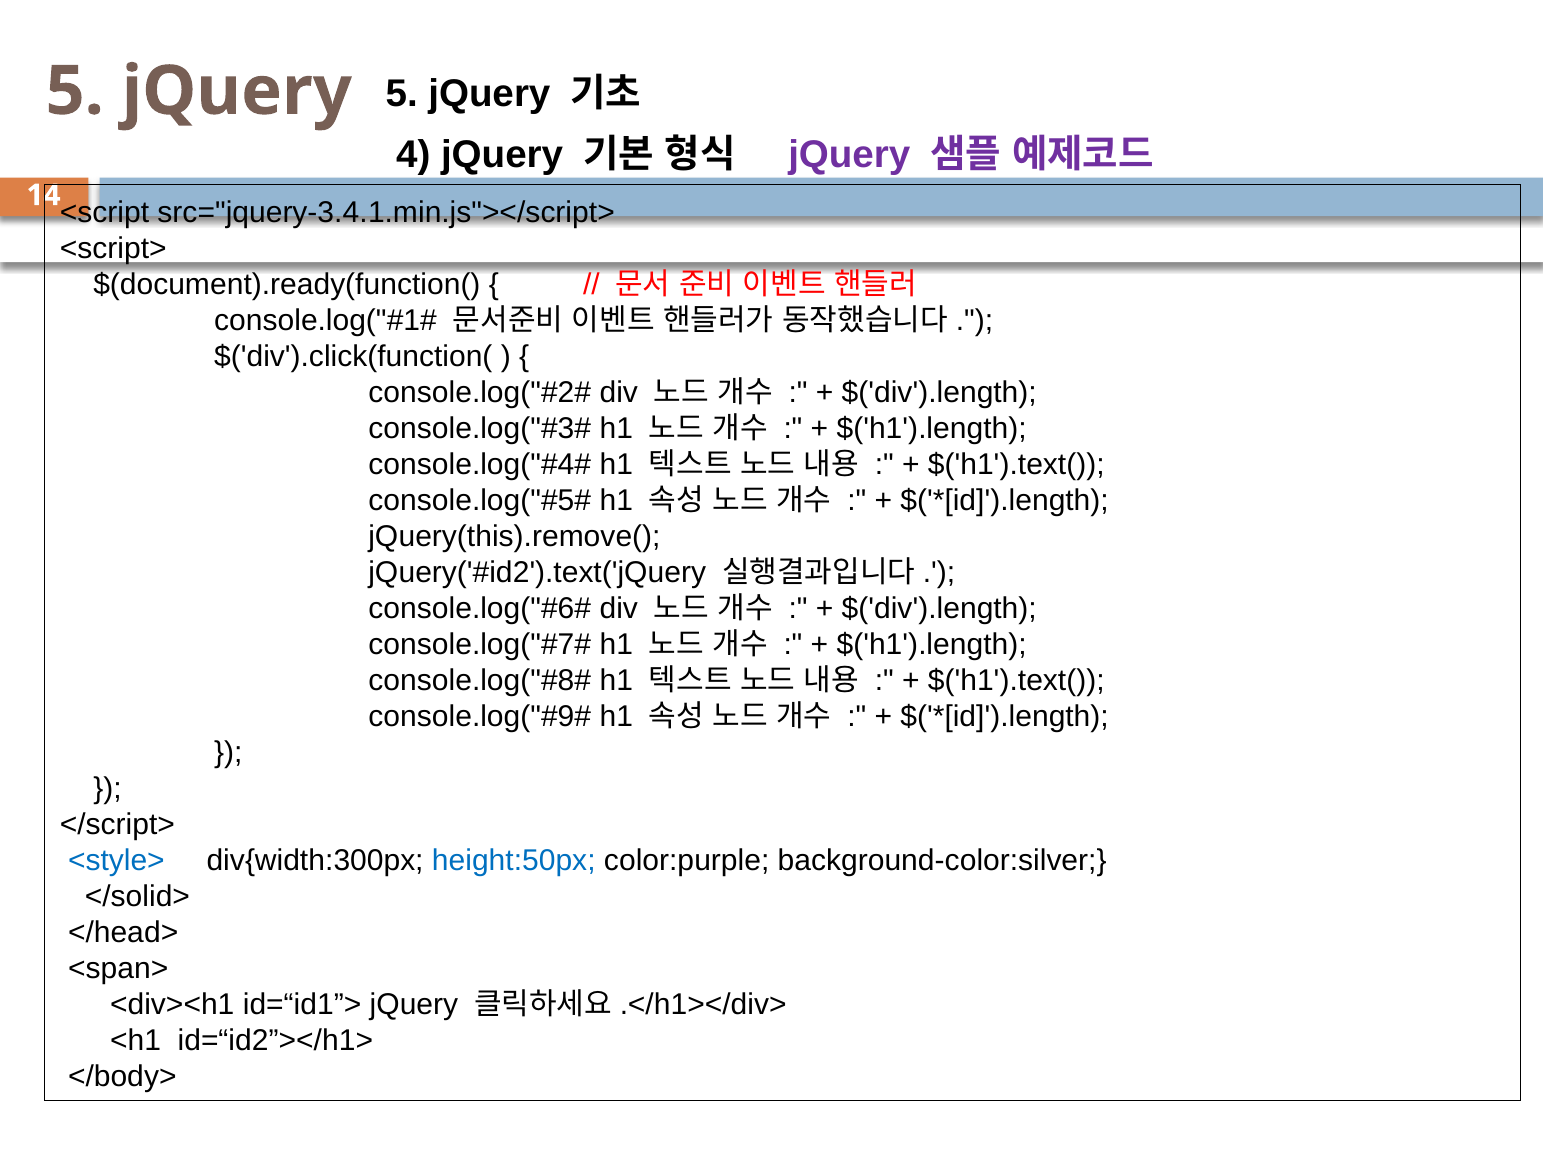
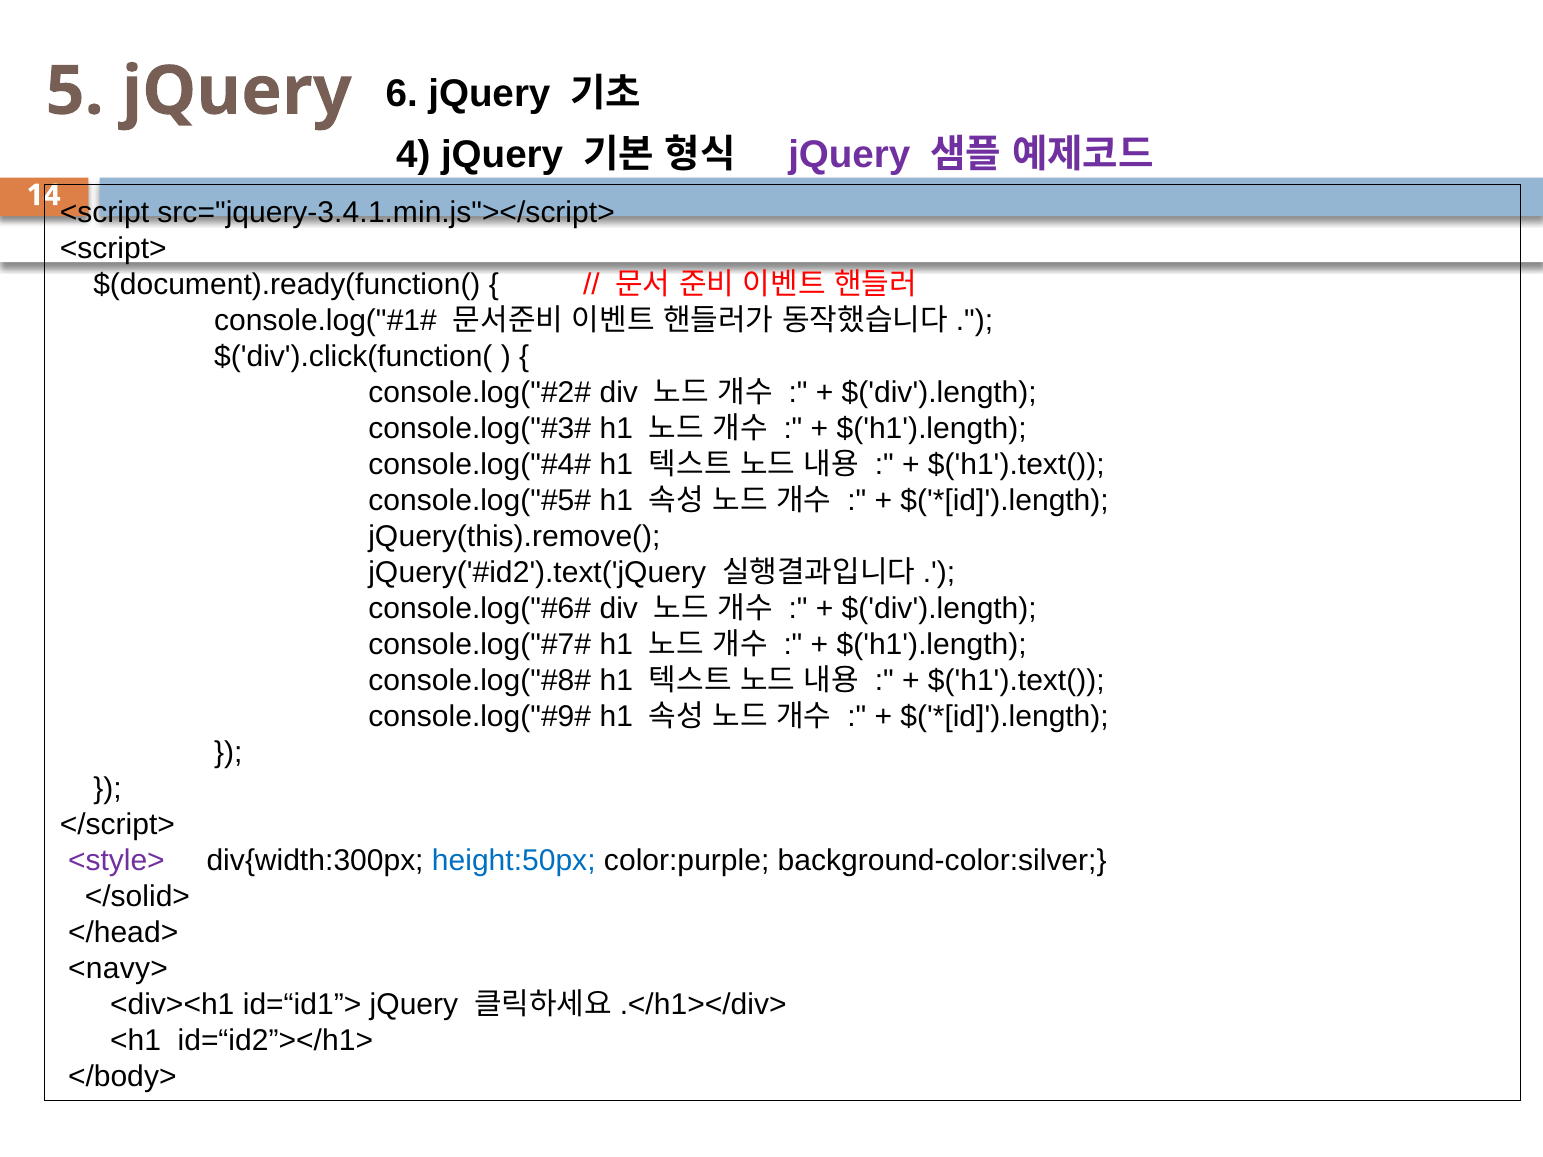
jQuery 5: 5 -> 6
<style> colour: blue -> purple
<span>: <span> -> <navy>
